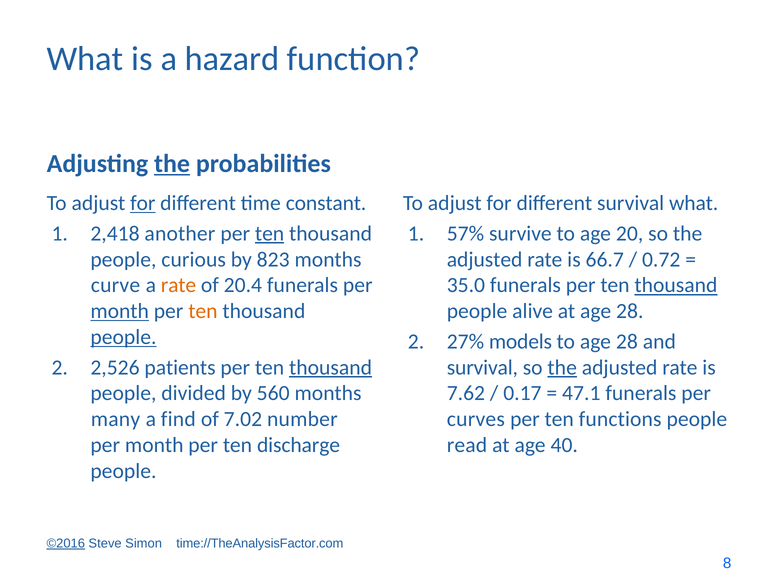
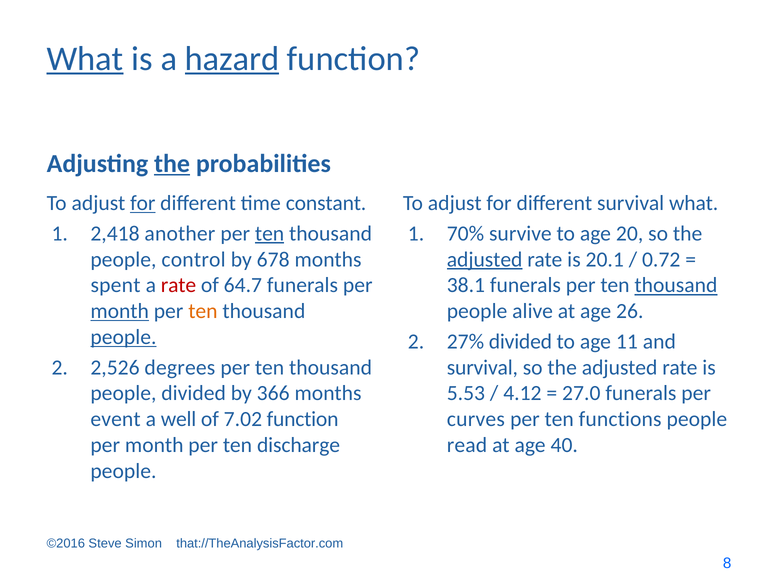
What at (85, 59) underline: none -> present
hazard underline: none -> present
57%: 57% -> 70%
curious: curious -> control
823: 823 -> 678
adjusted at (485, 260) underline: none -> present
66.7: 66.7 -> 20.1
curve: curve -> spent
rate at (178, 286) colour: orange -> red
20.4: 20.4 -> 64.7
35.0: 35.0 -> 38.1
at age 28: 28 -> 26
27% models: models -> divided
to age 28: 28 -> 11
patients: patients -> degrees
thousand at (331, 368) underline: present -> none
the at (562, 368) underline: present -> none
560: 560 -> 366
7.62: 7.62 -> 5.53
0.17: 0.17 -> 4.12
47.1: 47.1 -> 27.0
many: many -> event
find: find -> well
7.02 number: number -> function
©2016 underline: present -> none
time://TheAnalysisFactor.com: time://TheAnalysisFactor.com -> that://TheAnalysisFactor.com
